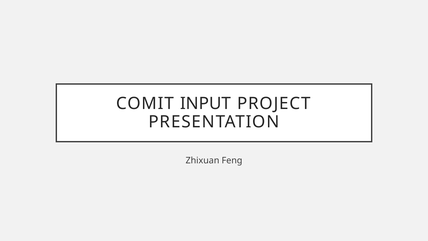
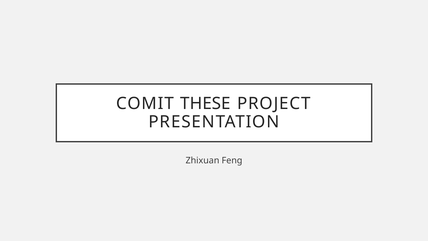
INPUT: INPUT -> THESE
